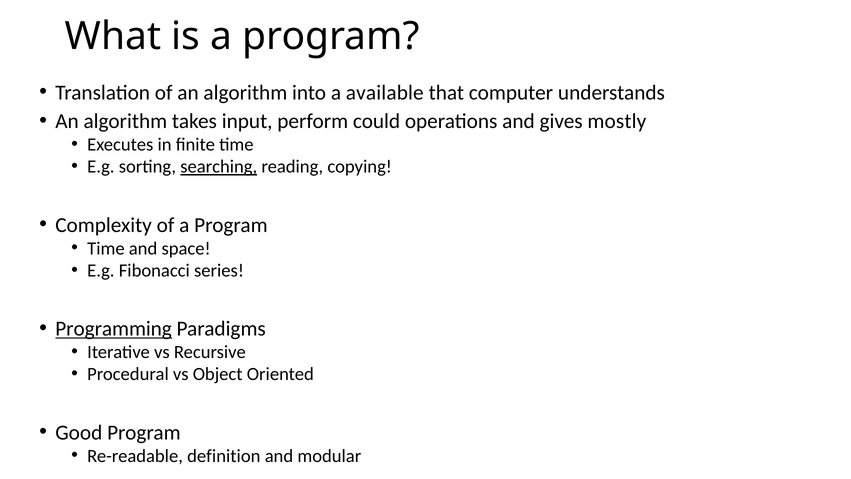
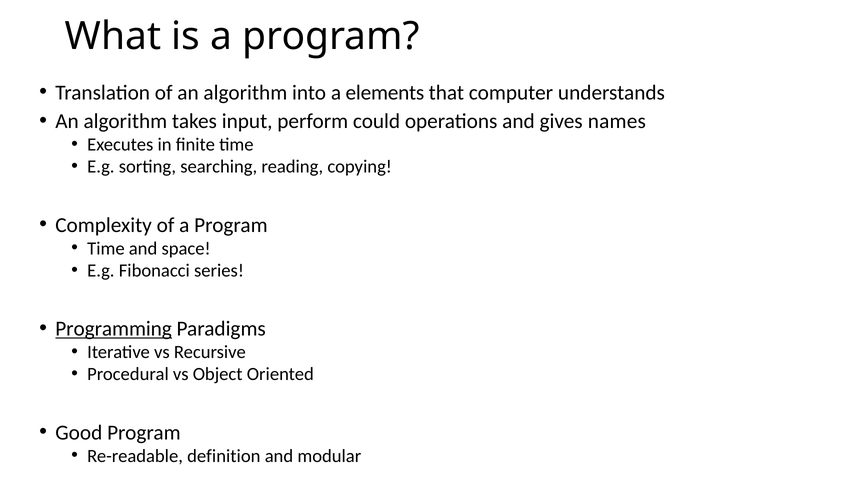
available: available -> elements
mostly: mostly -> names
searching underline: present -> none
